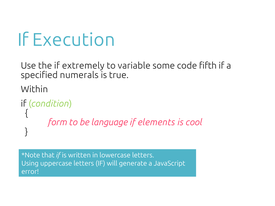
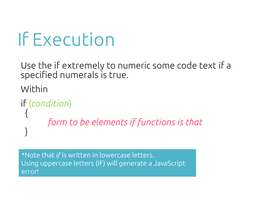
variable: variable -> numeric
fifth: fifth -> text
language: language -> elements
elements: elements -> functions
is cool: cool -> that
